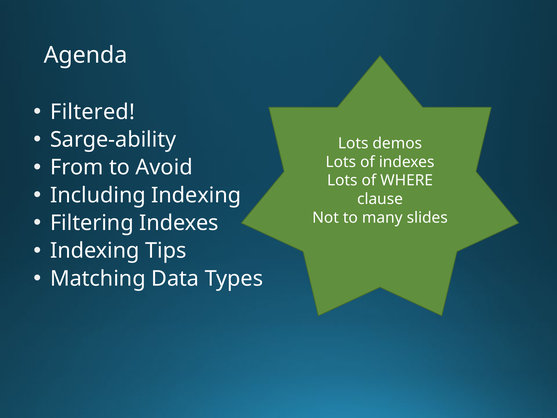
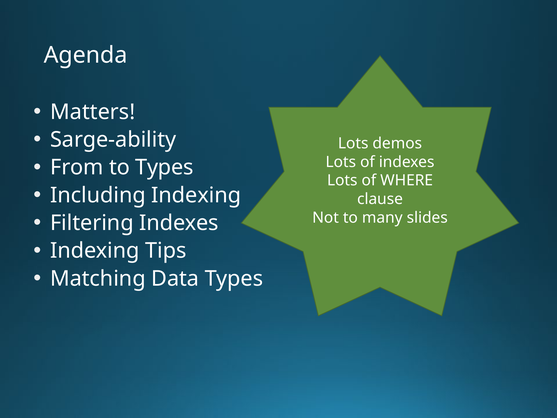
Filtered: Filtered -> Matters
to Avoid: Avoid -> Types
